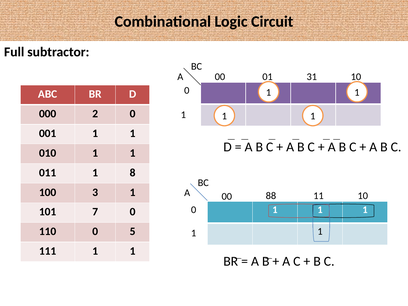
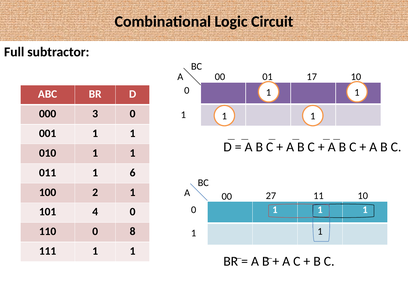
31: 31 -> 17
2: 2 -> 3
8: 8 -> 6
3: 3 -> 2
88: 88 -> 27
7: 7 -> 4
5: 5 -> 8
